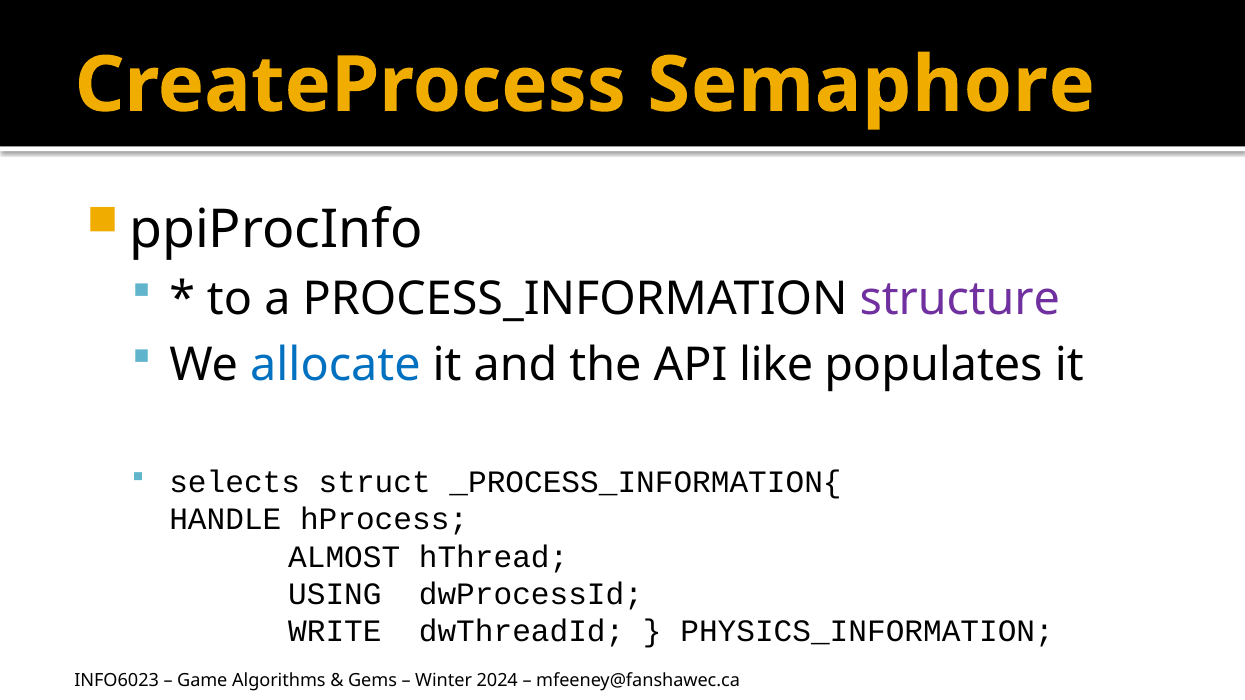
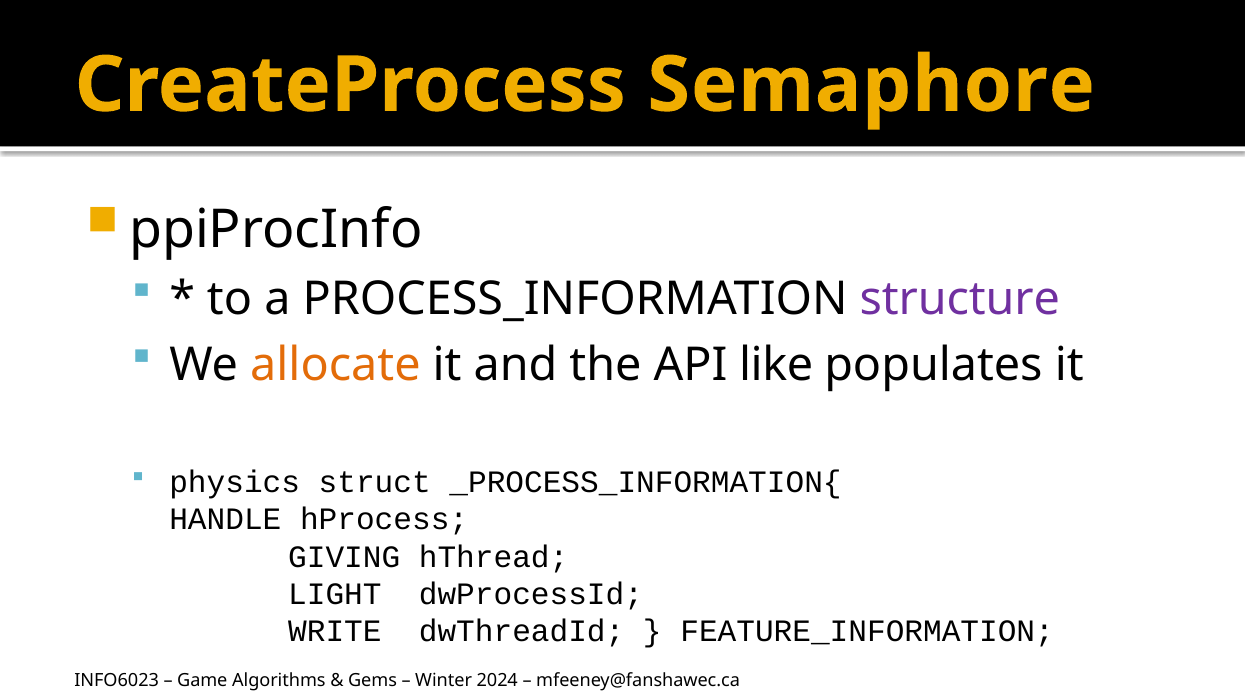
allocate colour: blue -> orange
selects: selects -> physics
ALMOST: ALMOST -> GIVING
USING: USING -> LIGHT
PHYSICS_INFORMATION: PHYSICS_INFORMATION -> FEATURE_INFORMATION
